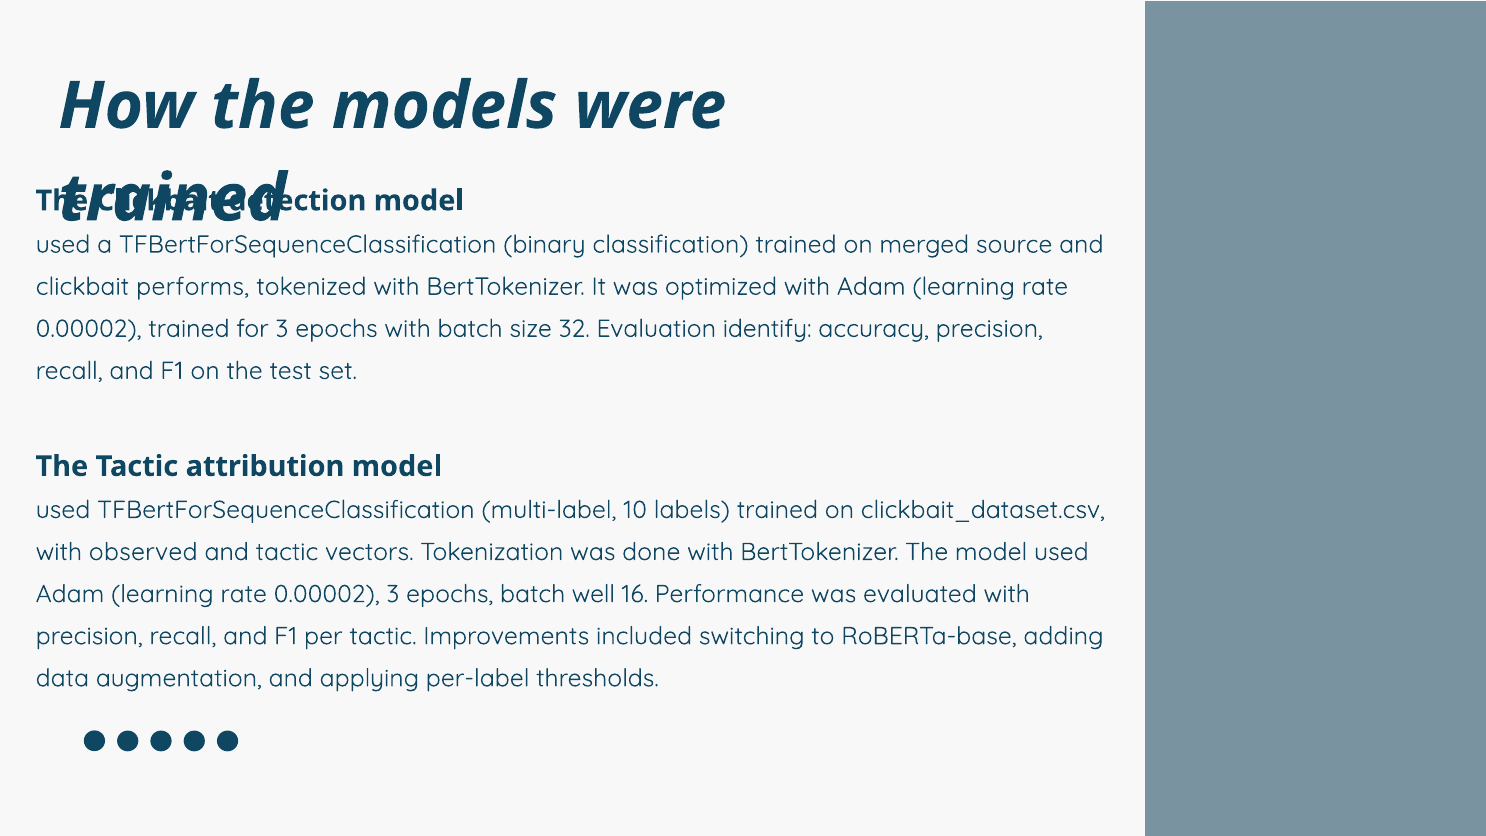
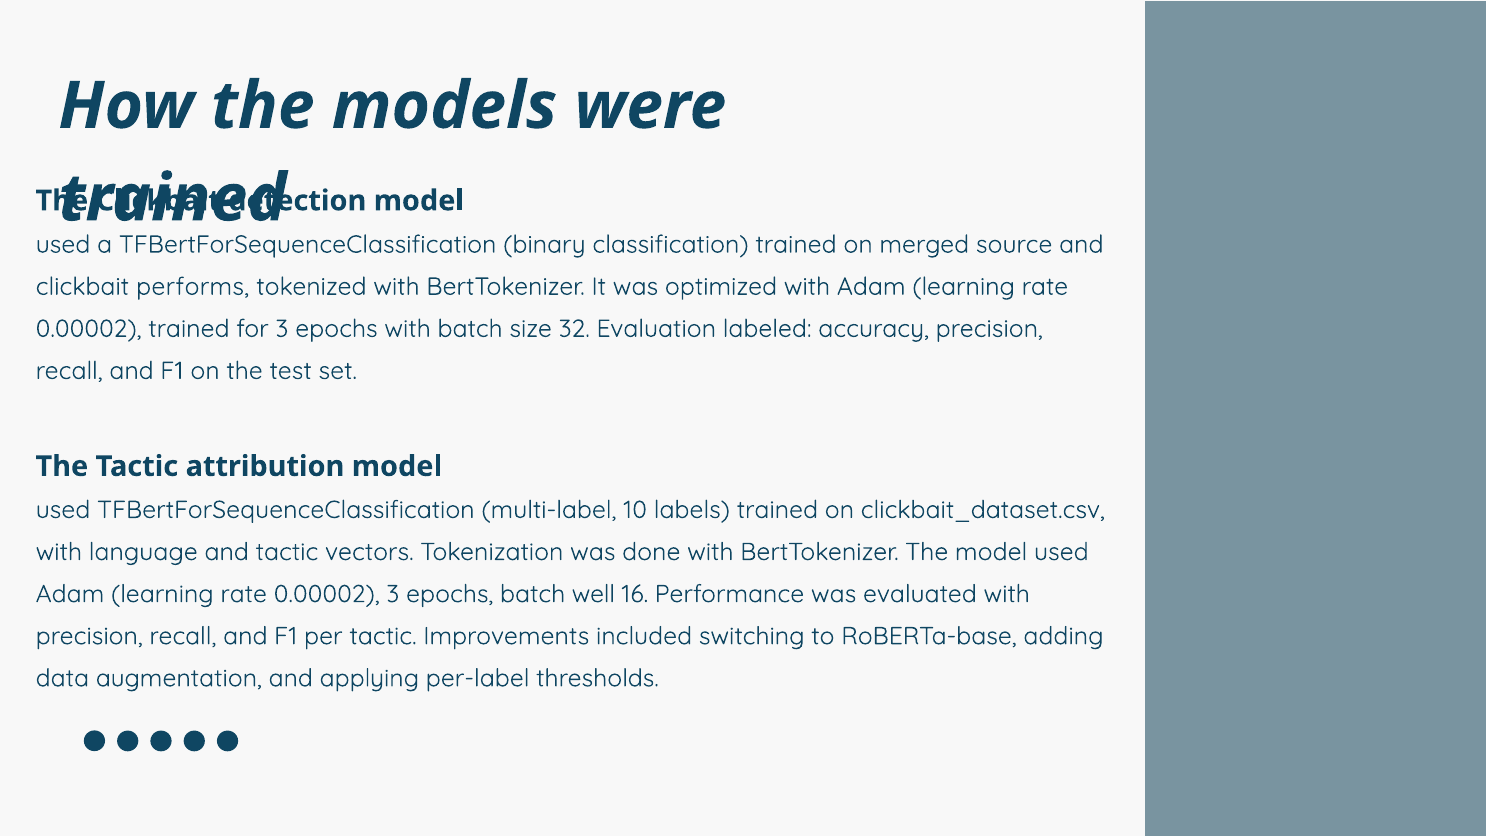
identify: identify -> labeled
observed: observed -> language
